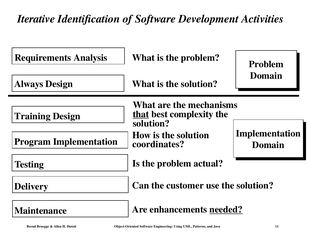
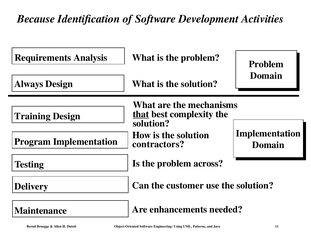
Iterative: Iterative -> Because
coordinates: coordinates -> contractors
actual: actual -> across
needed underline: present -> none
